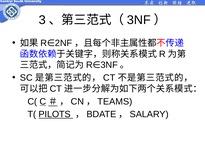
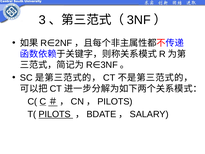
TEAMS at (115, 101): TEAMS -> PILOTS
